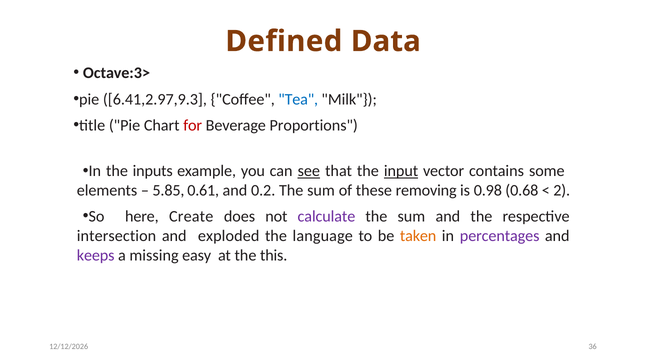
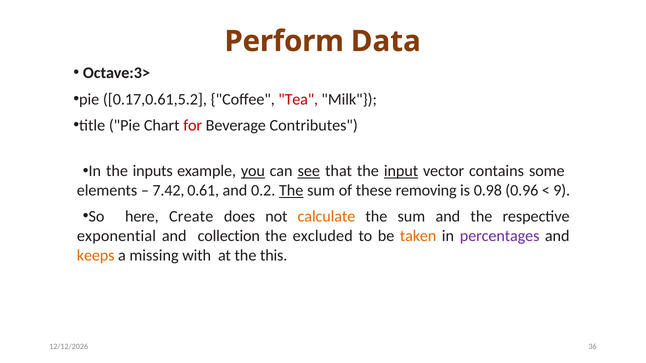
Defined: Defined -> Perform
6.41,2.97,9.3: 6.41,2.97,9.3 -> 0.17,0.61,5.2
Tea colour: blue -> red
Proportions: Proportions -> Contributes
you underline: none -> present
5.85: 5.85 -> 7.42
The at (291, 191) underline: none -> present
0.68: 0.68 -> 0.96
2: 2 -> 9
calculate colour: purple -> orange
intersection: intersection -> exponential
exploded: exploded -> collection
language: language -> excluded
keeps colour: purple -> orange
easy: easy -> with
